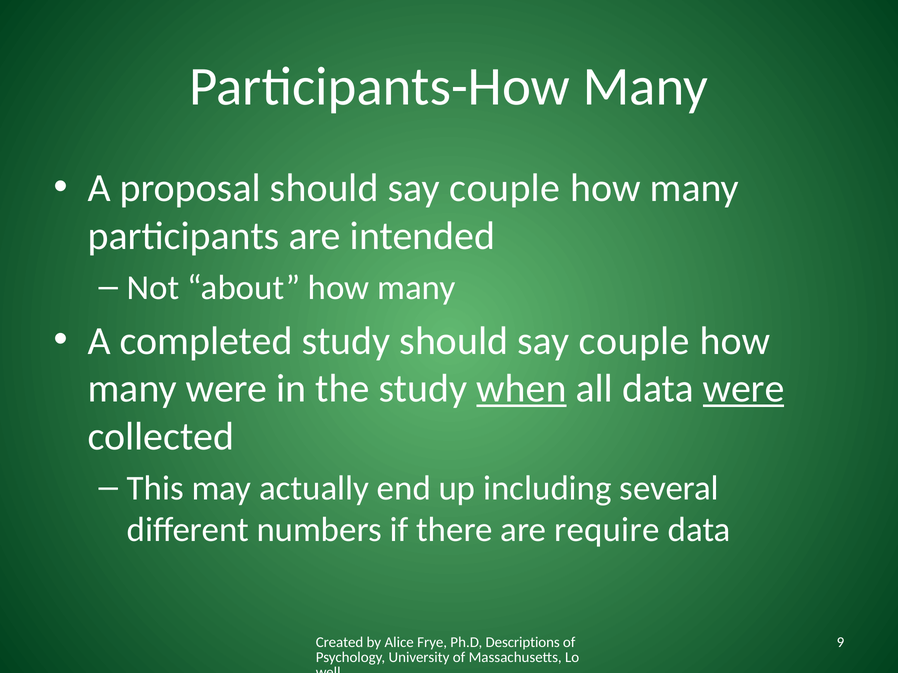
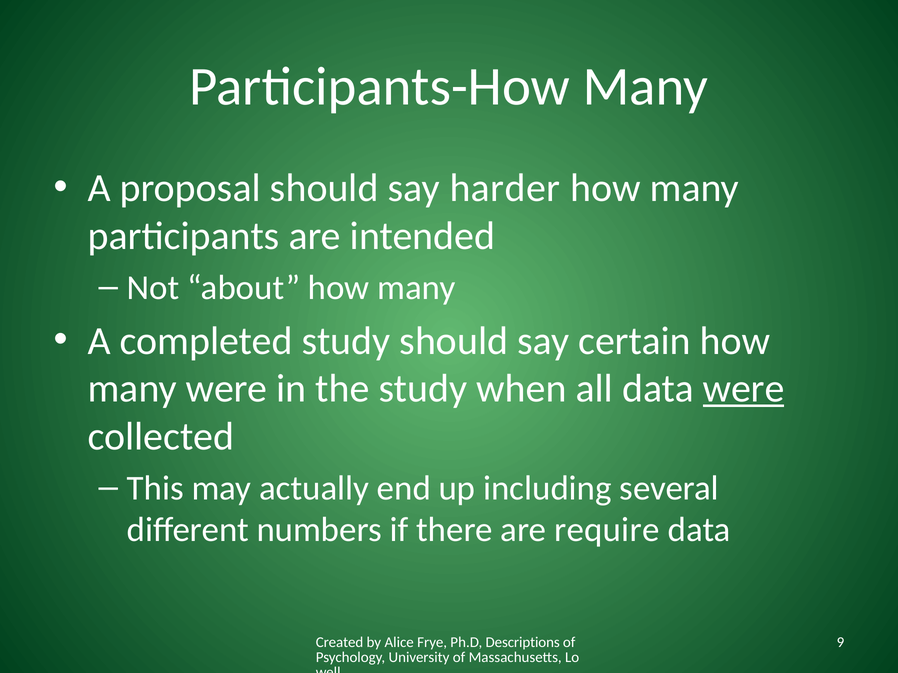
proposal should say couple: couple -> harder
study should say couple: couple -> certain
when underline: present -> none
